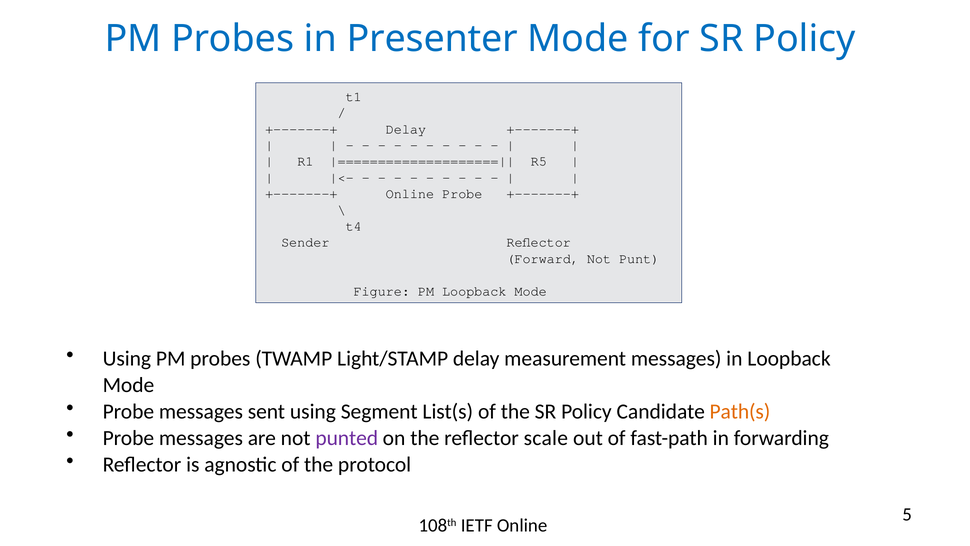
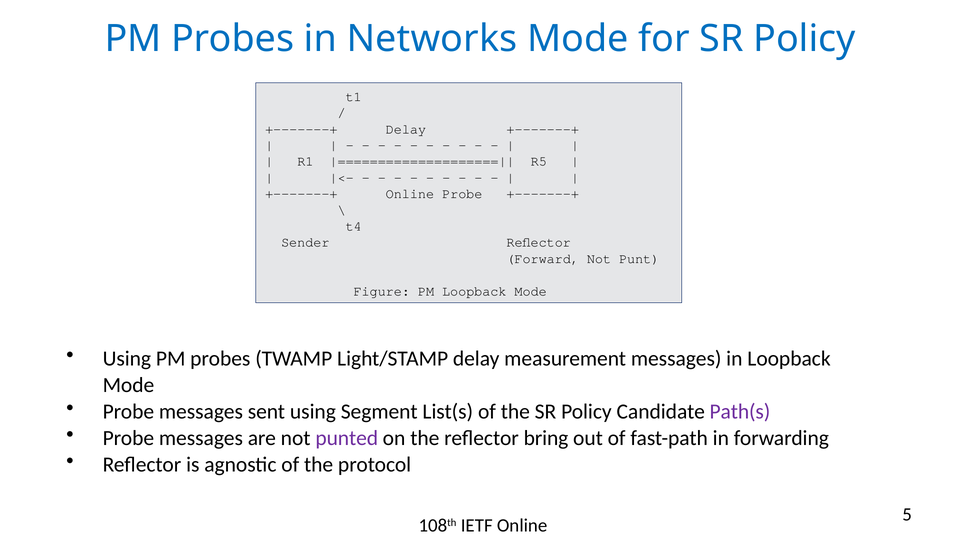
Presenter: Presenter -> Networks
Path(s colour: orange -> purple
scale: scale -> bring
